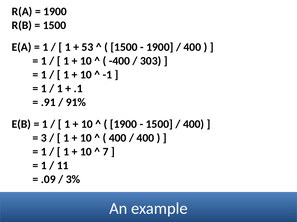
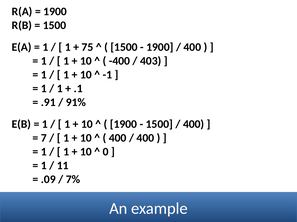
53: 53 -> 75
303: 303 -> 403
3: 3 -> 7
7: 7 -> 0
3%: 3% -> 7%
